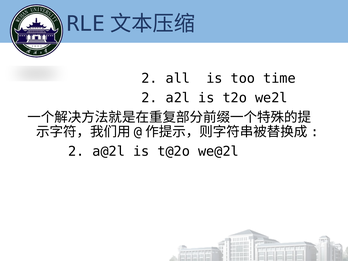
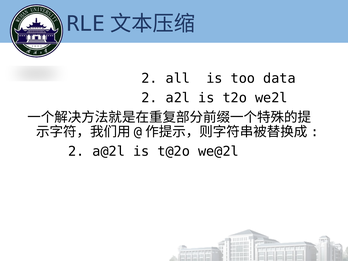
time: time -> data
